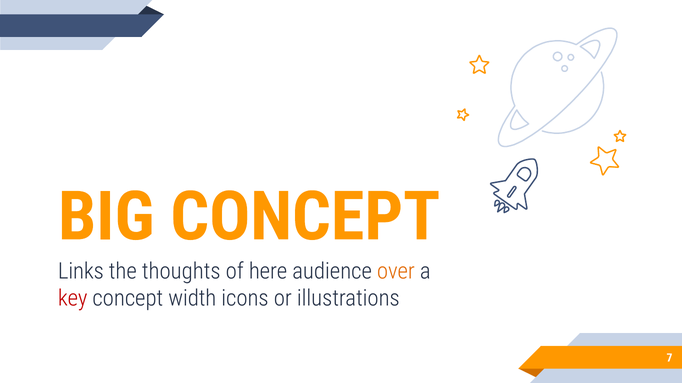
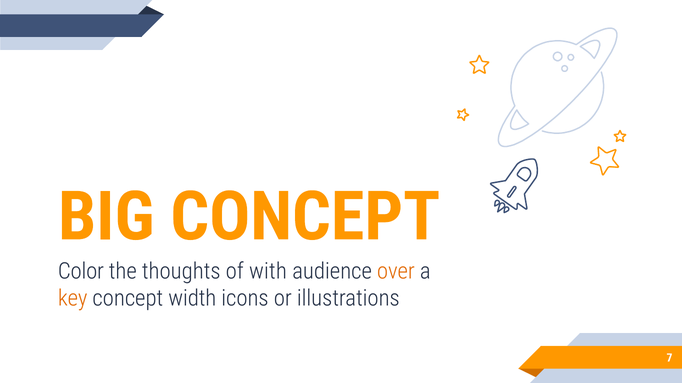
Links: Links -> Color
here: here -> with
key colour: red -> orange
